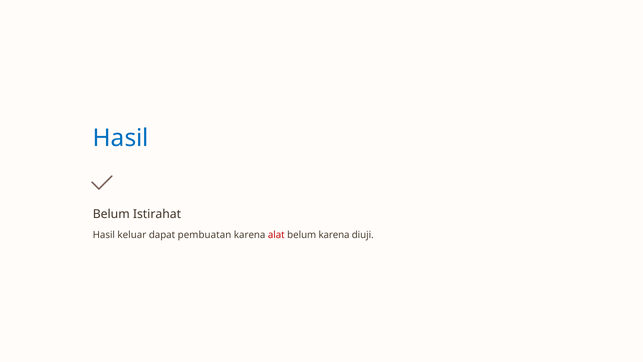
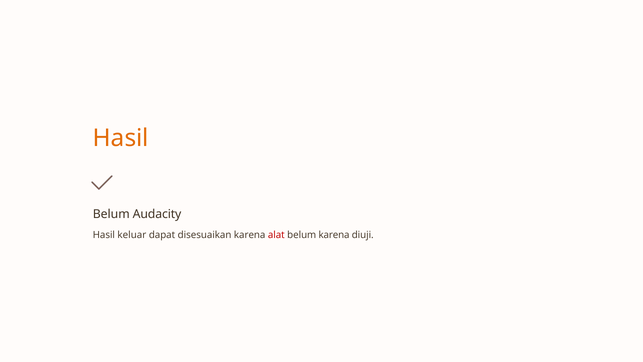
Hasil at (121, 138) colour: blue -> orange
Istirahat: Istirahat -> Audacity
pembuatan: pembuatan -> disesuaikan
